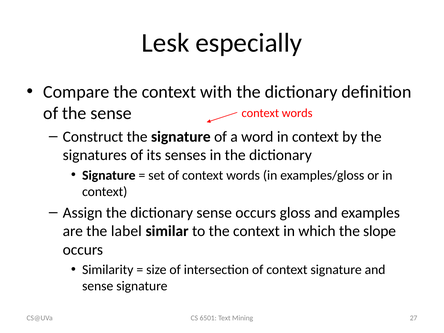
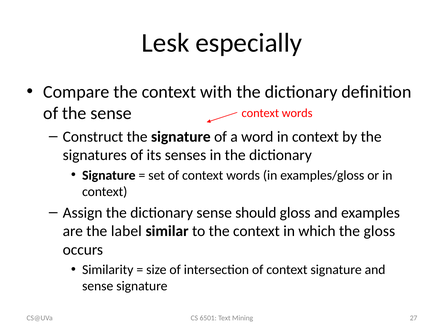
sense occurs: occurs -> should
the slope: slope -> gloss
